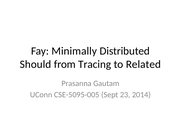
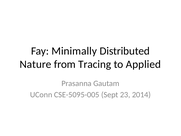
Should: Should -> Nature
Related: Related -> Applied
